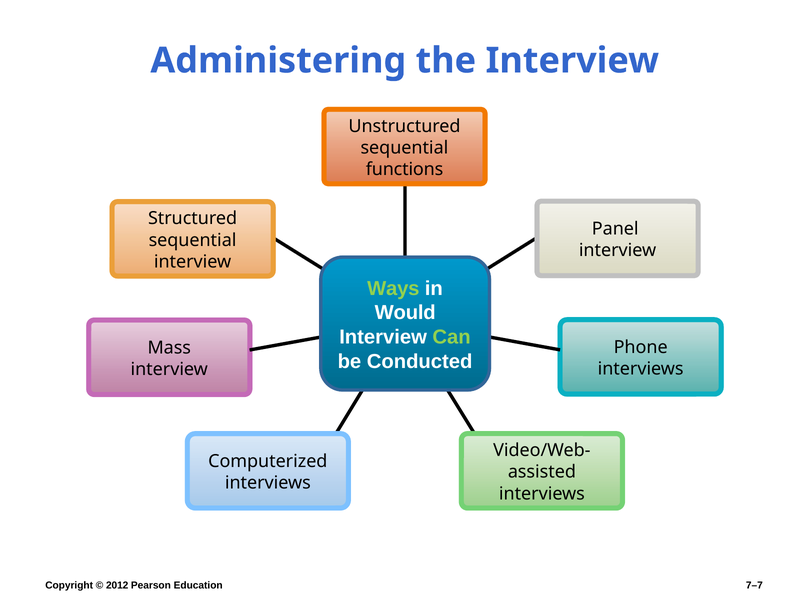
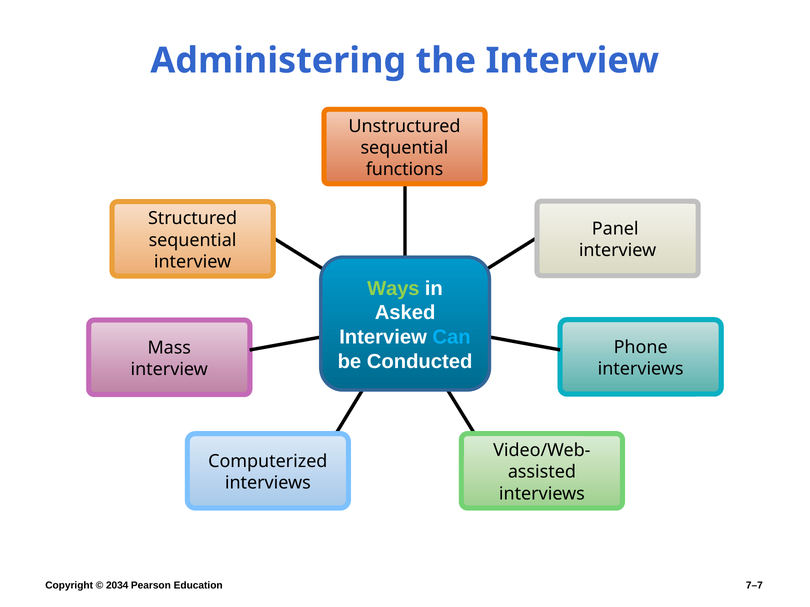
Would: Would -> Asked
Can colour: light green -> light blue
2012: 2012 -> 2034
